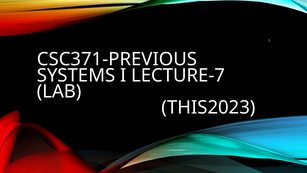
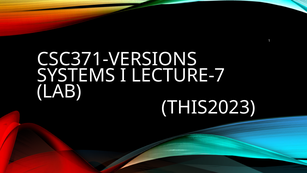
CSC371-PREVIOUS: CSC371-PREVIOUS -> CSC371-VERSIONS
